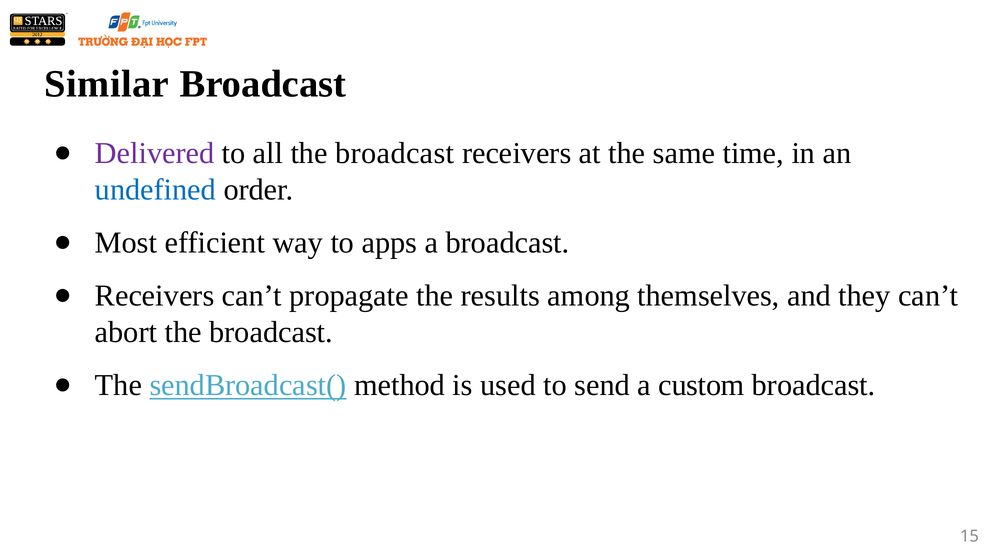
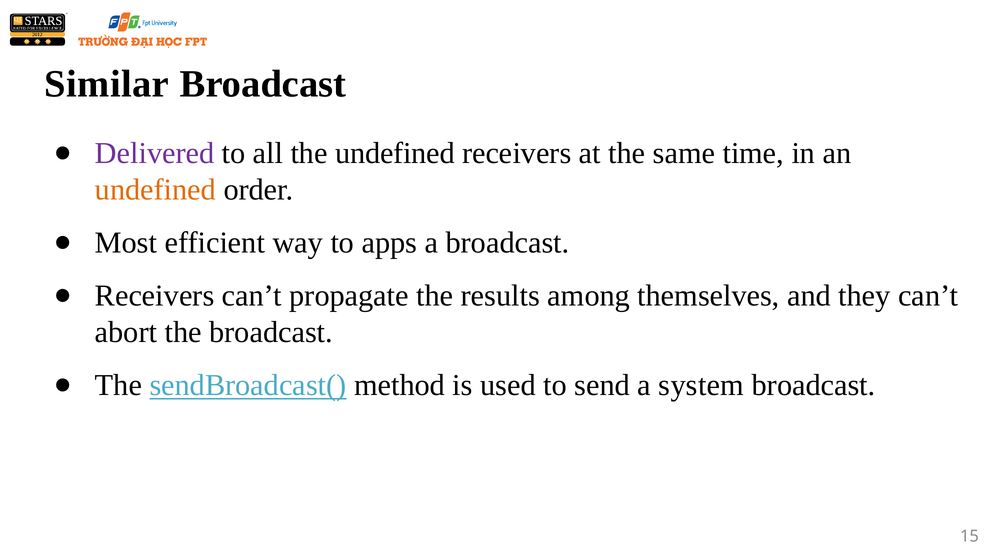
all the broadcast: broadcast -> undefined
undefined at (155, 190) colour: blue -> orange
custom: custom -> system
